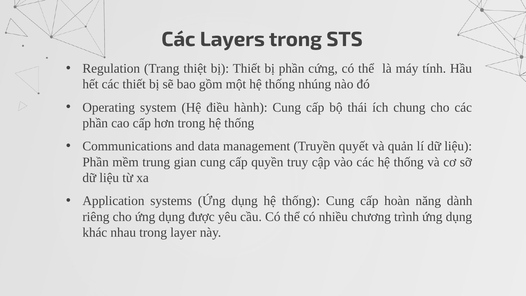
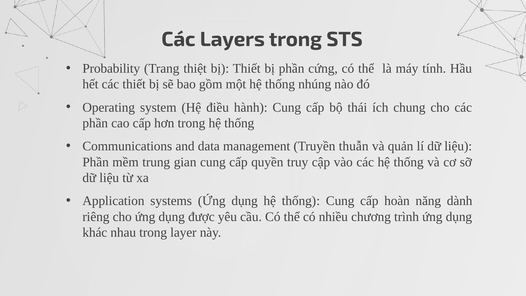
Regulation: Regulation -> Probability
quyết: quyết -> thuẫn
